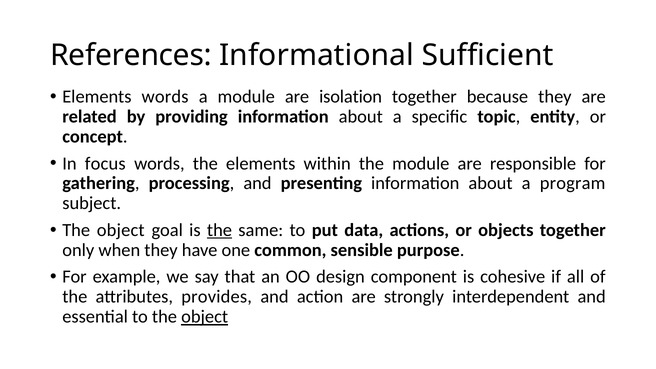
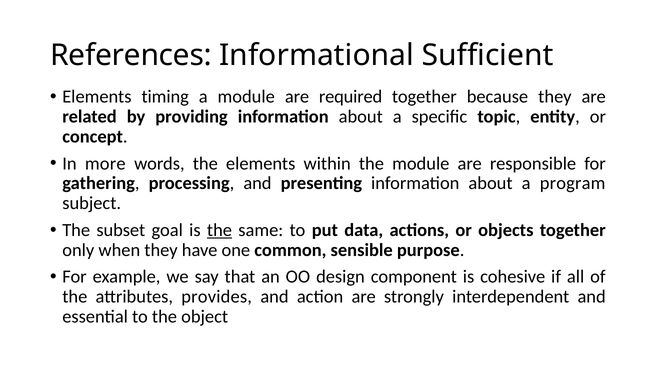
Elements words: words -> timing
isolation: isolation -> required
focus: focus -> more
object at (121, 230): object -> subset
object at (205, 317) underline: present -> none
